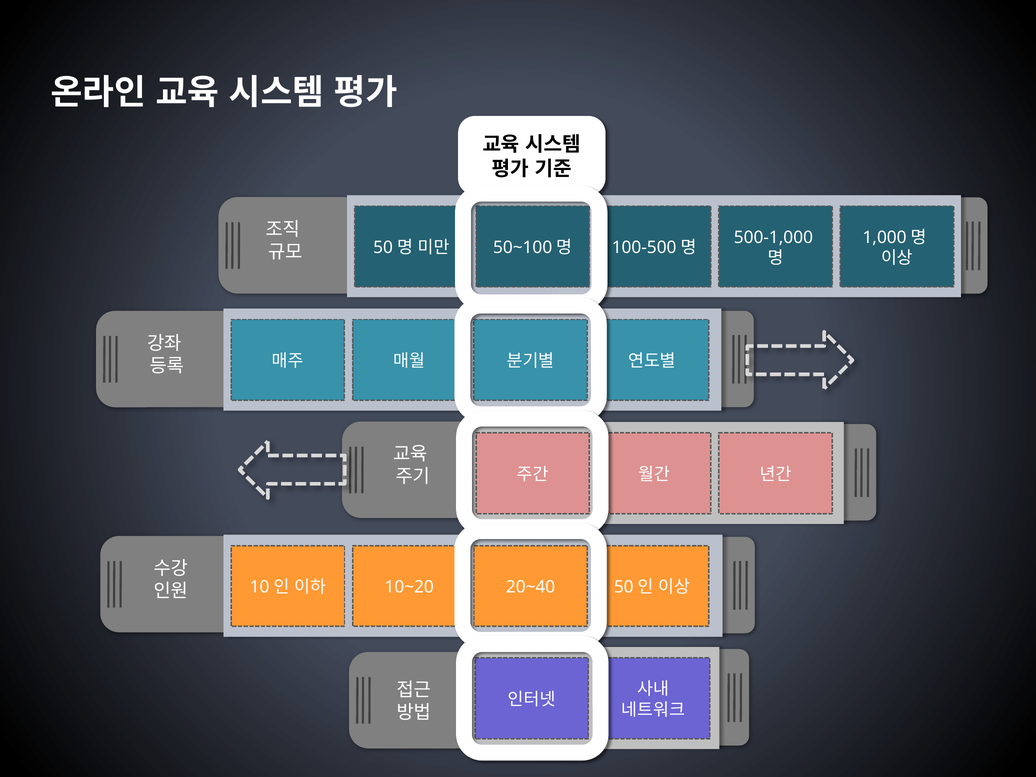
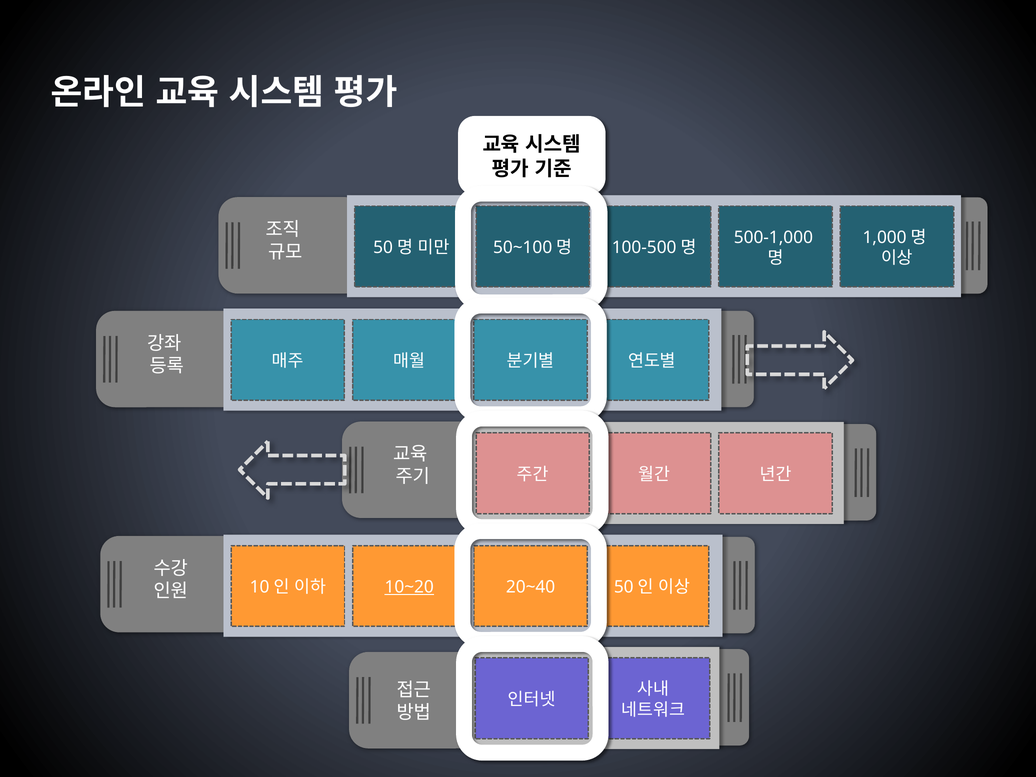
10~20 underline: none -> present
